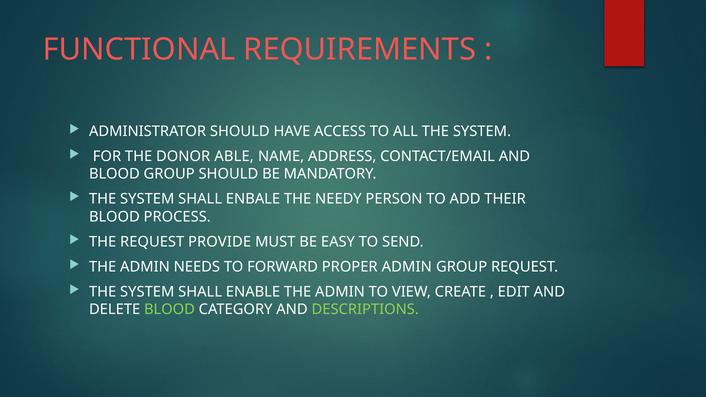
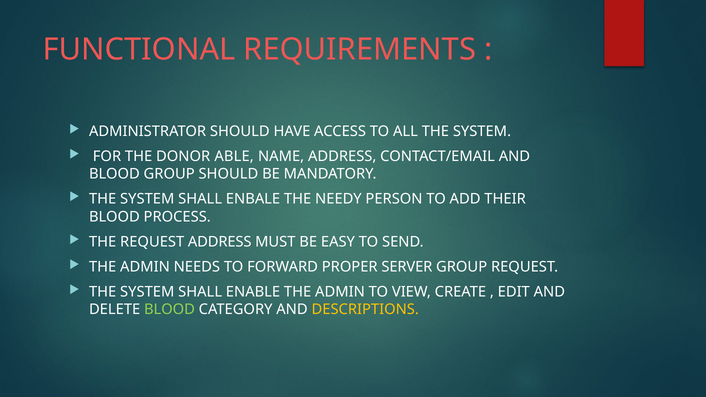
REQUEST PROVIDE: PROVIDE -> ADDRESS
PROPER ADMIN: ADMIN -> SERVER
DESCRIPTIONS colour: light green -> yellow
